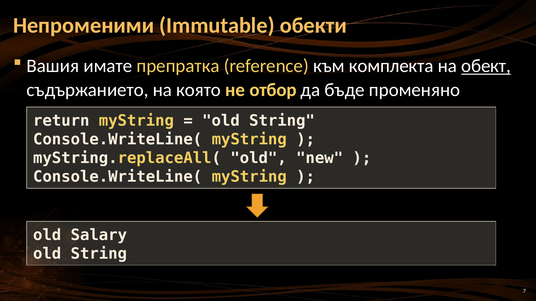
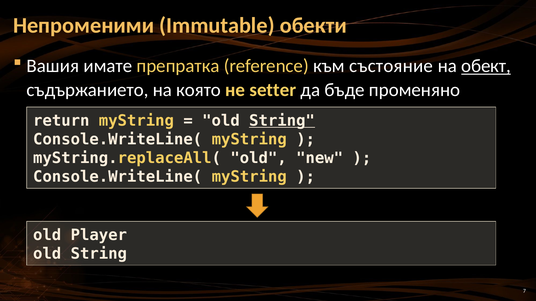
комплекта: комплекта -> състояние
отбор: отбор -> setter
String at (282, 121) underline: none -> present
Salary: Salary -> Player
